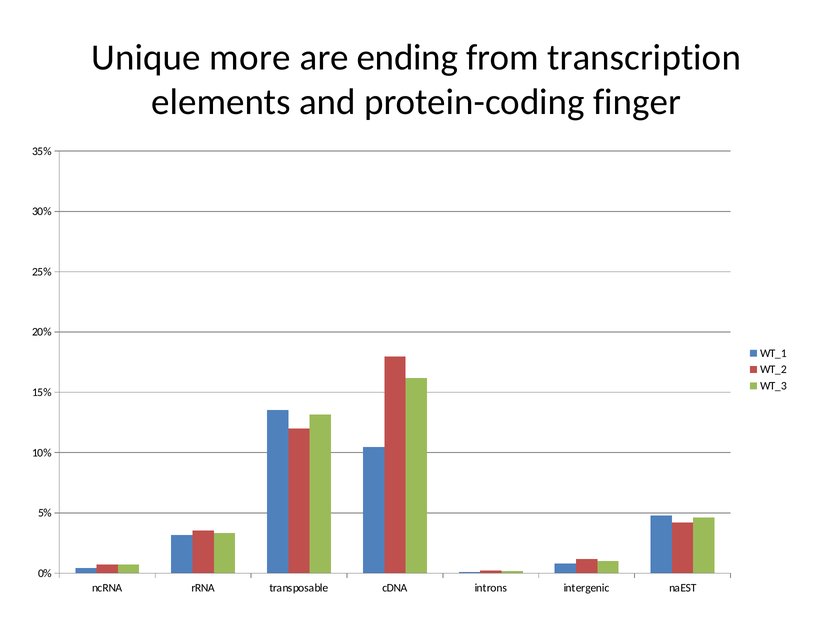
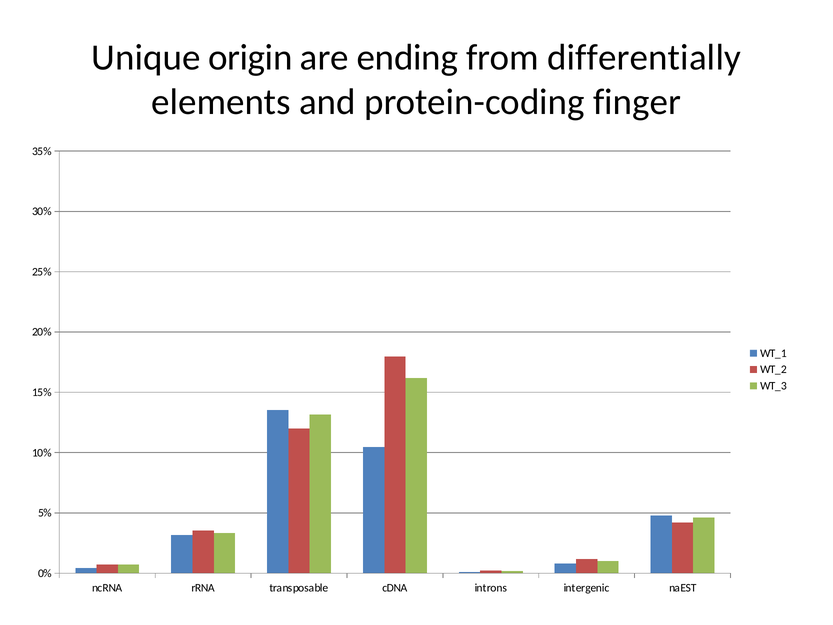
more: more -> origin
transcription: transcription -> differentially
